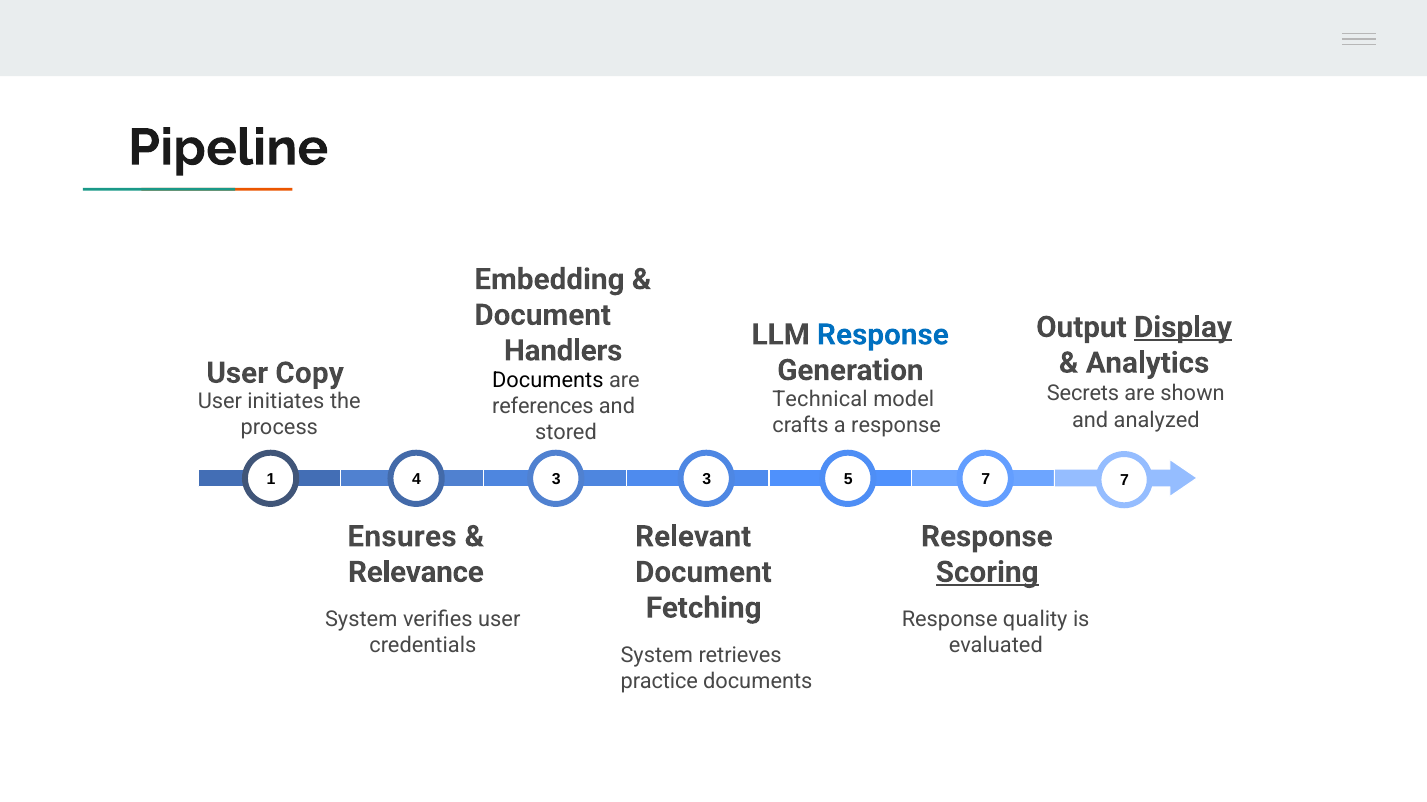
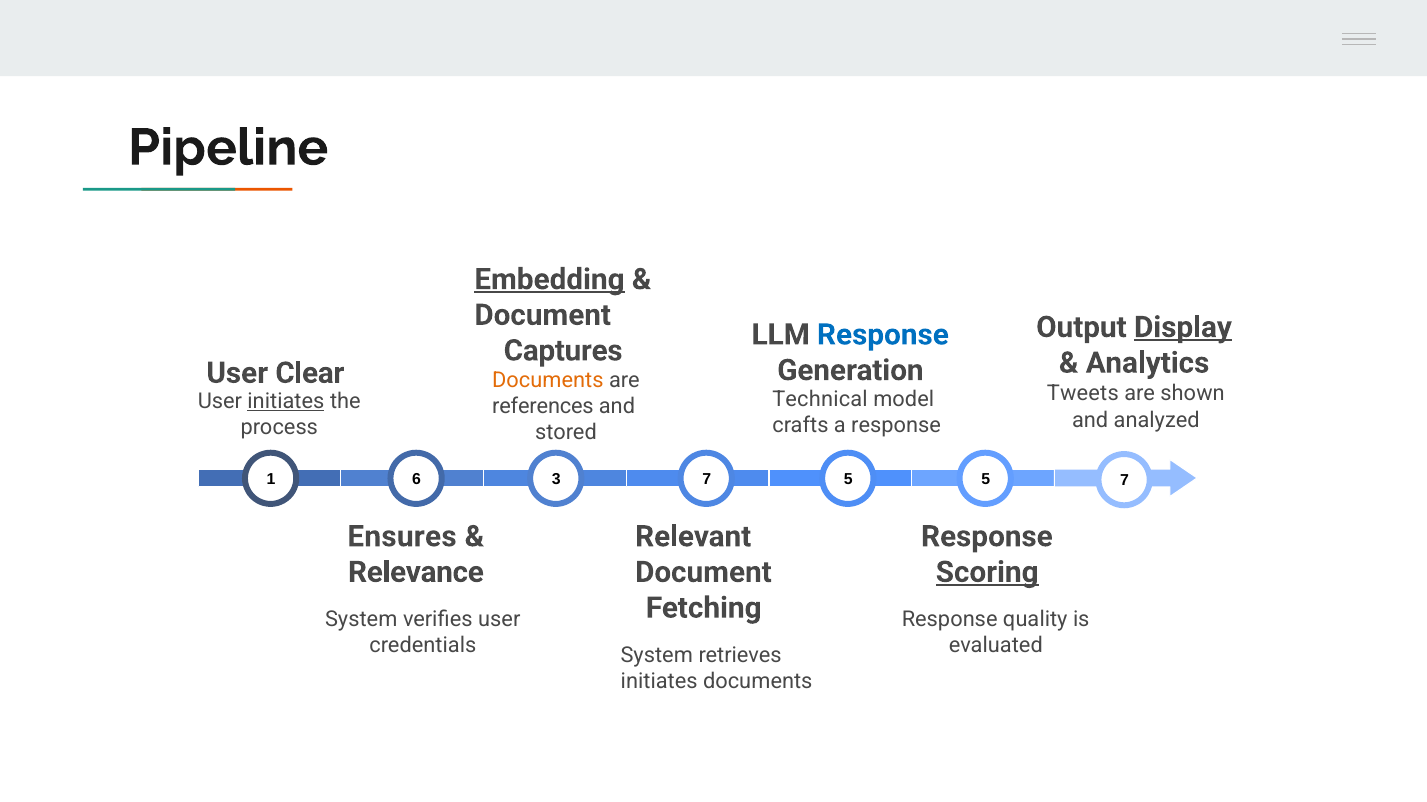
Embedding underline: none -> present
Handlers: Handlers -> Captures
Copy: Copy -> Clear
Documents at (548, 380) colour: black -> orange
Secrets: Secrets -> Tweets
initiates at (286, 402) underline: none -> present
4: 4 -> 6
3 3: 3 -> 7
5 7: 7 -> 5
practice at (659, 682): practice -> initiates
